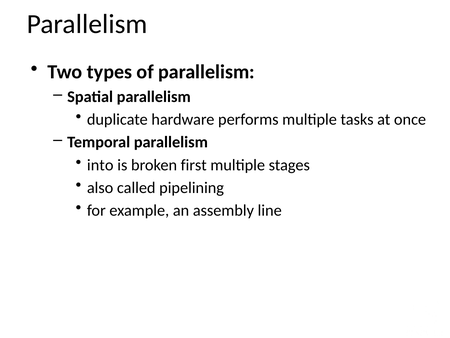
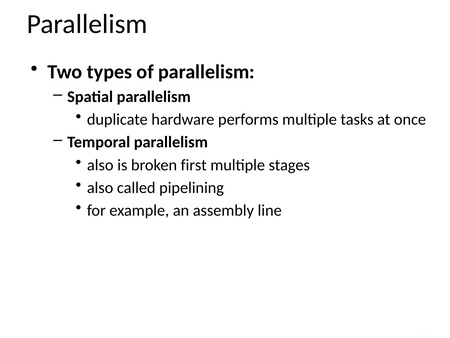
into at (100, 165): into -> also
